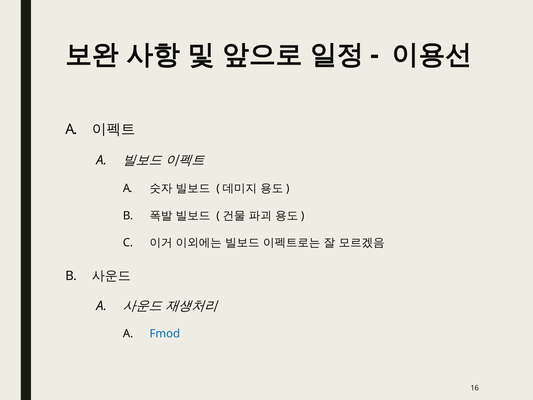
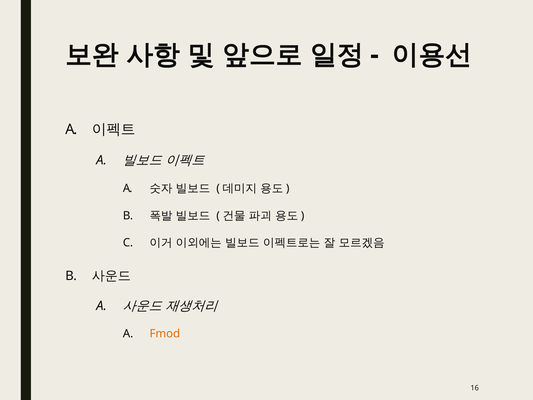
Fmod colour: blue -> orange
